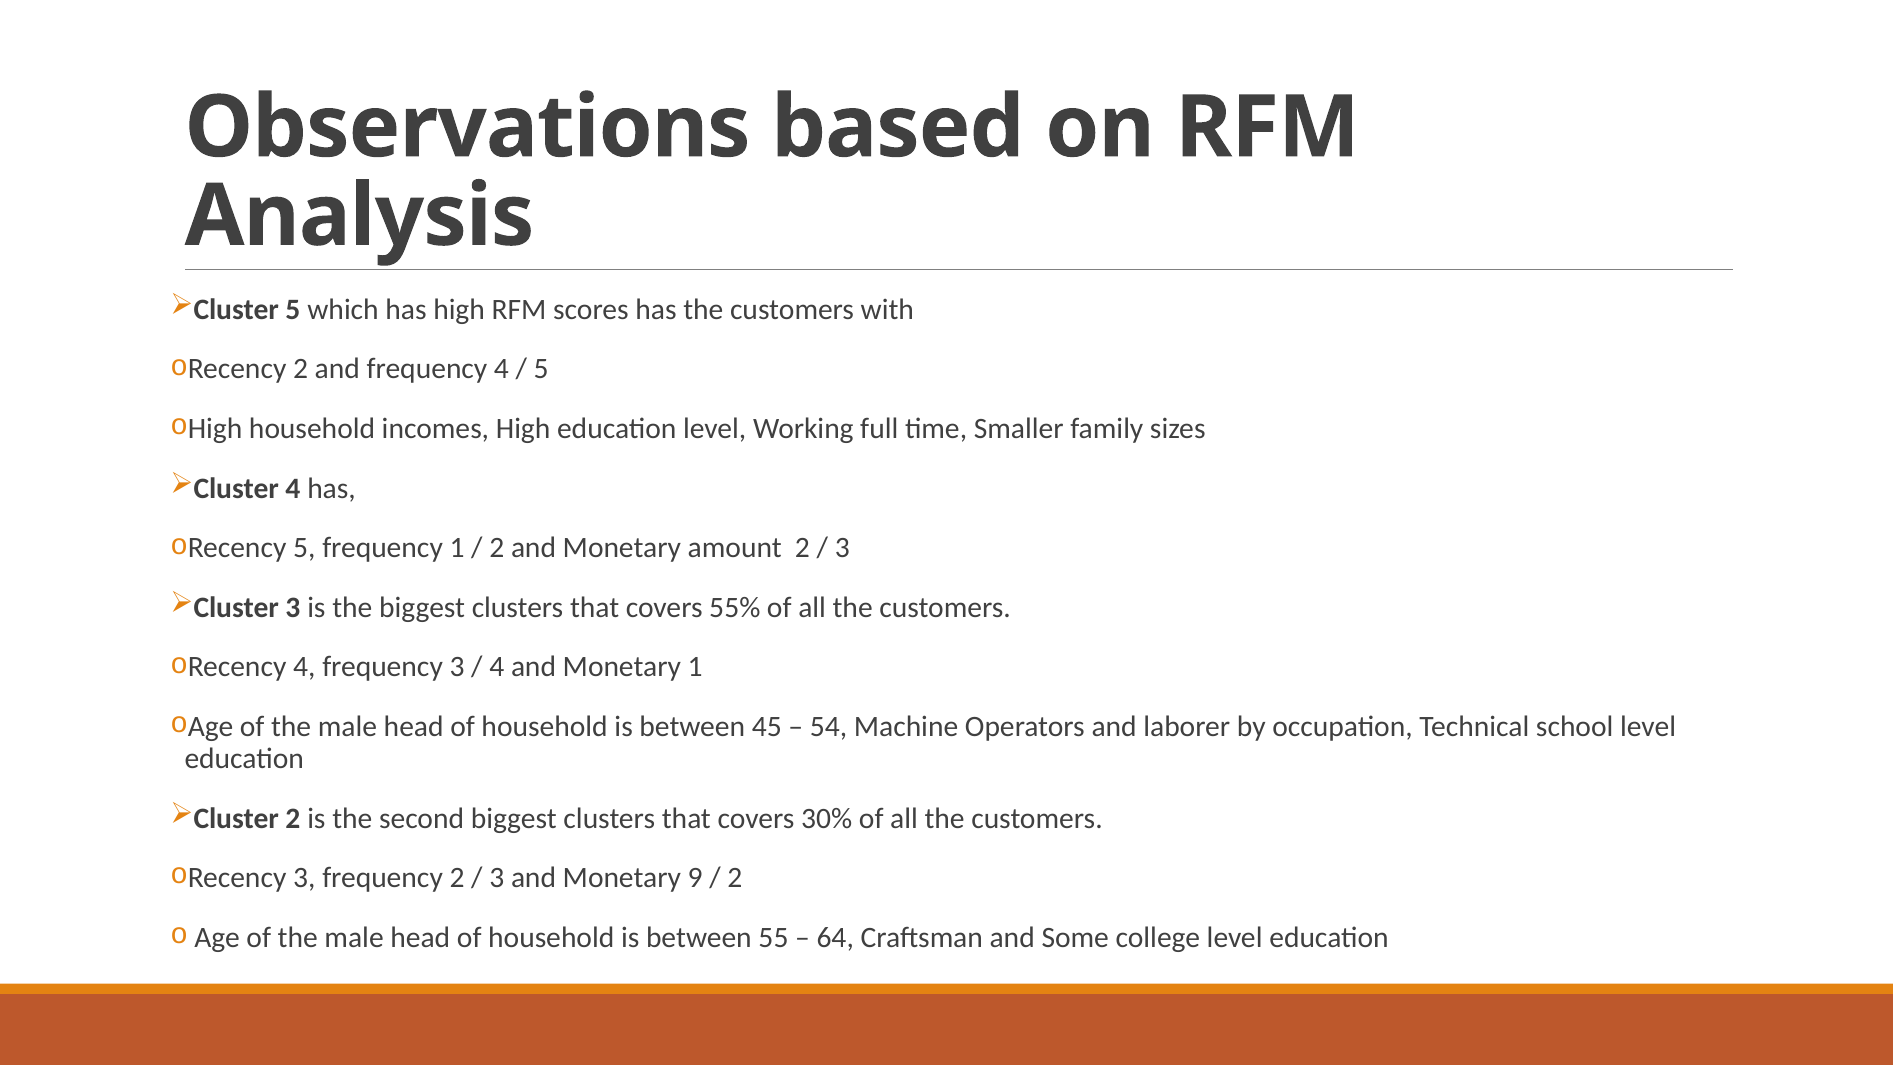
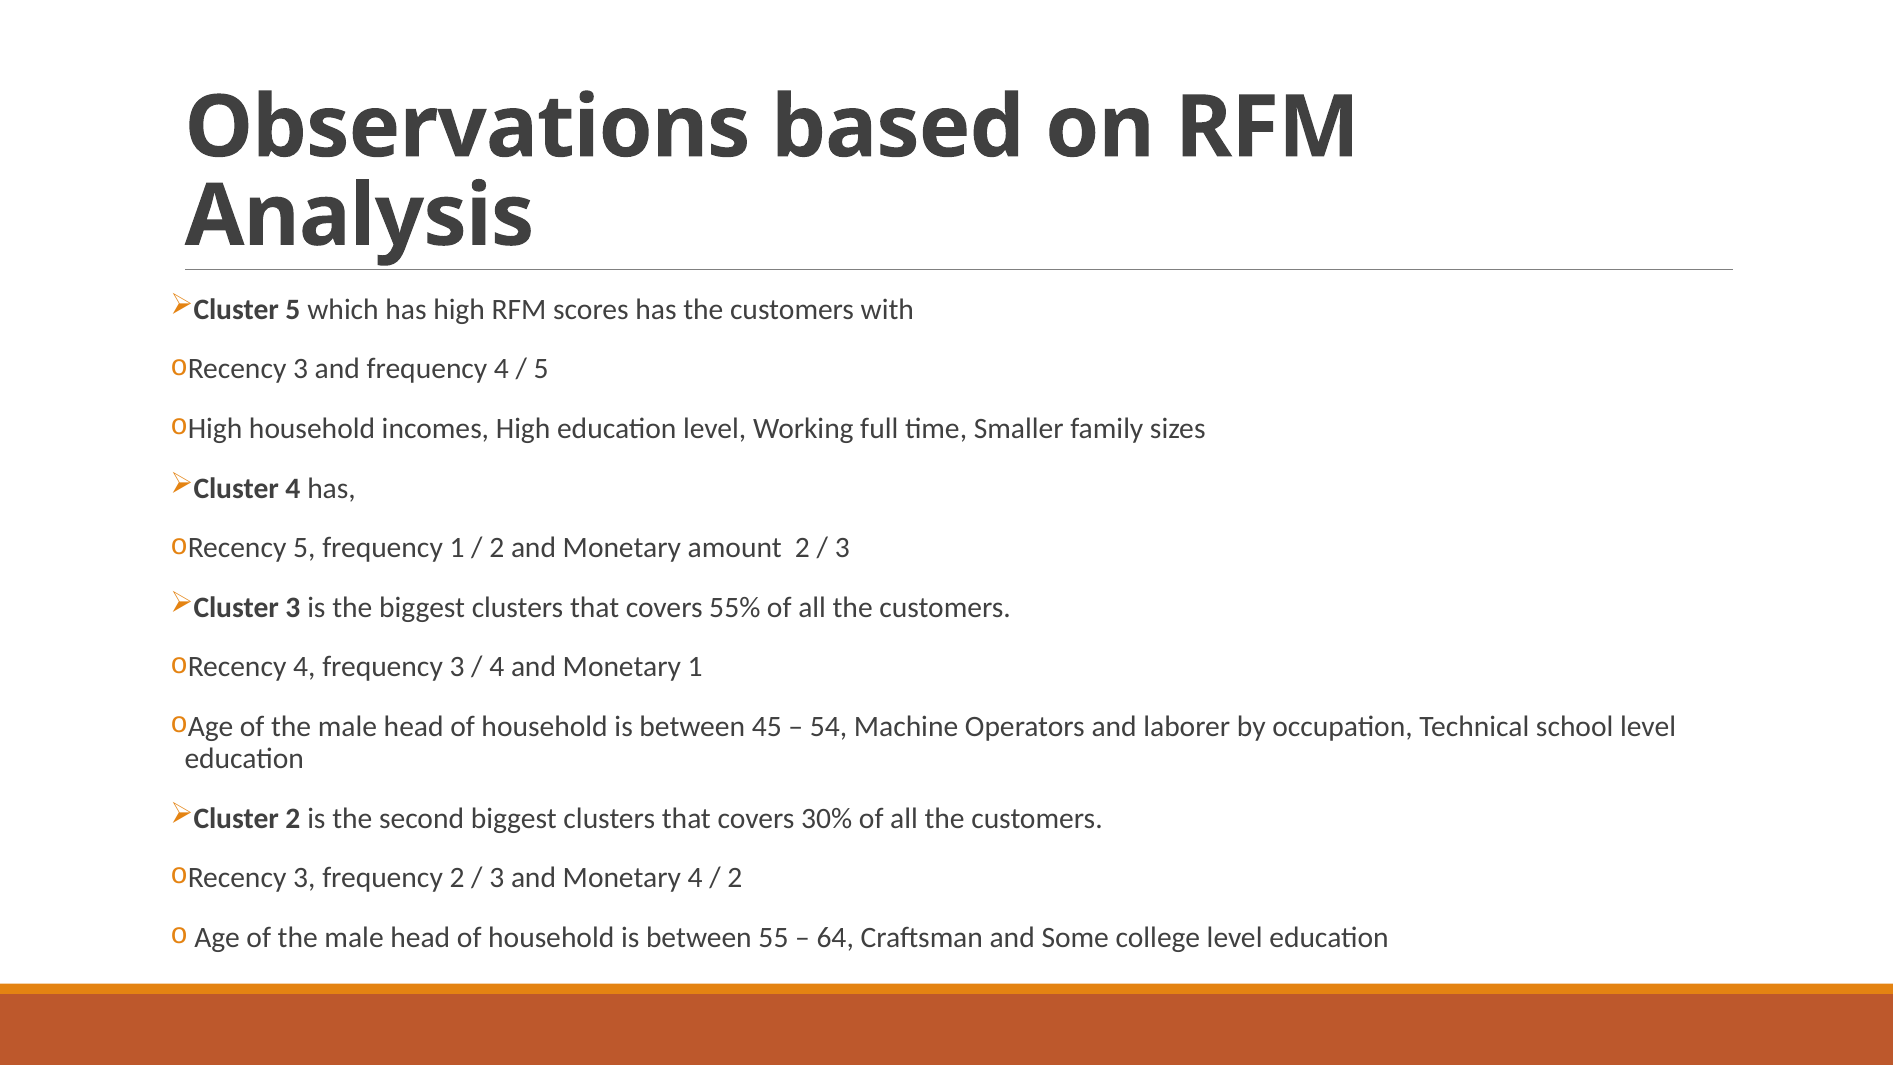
2 at (301, 369): 2 -> 3
Monetary 9: 9 -> 4
